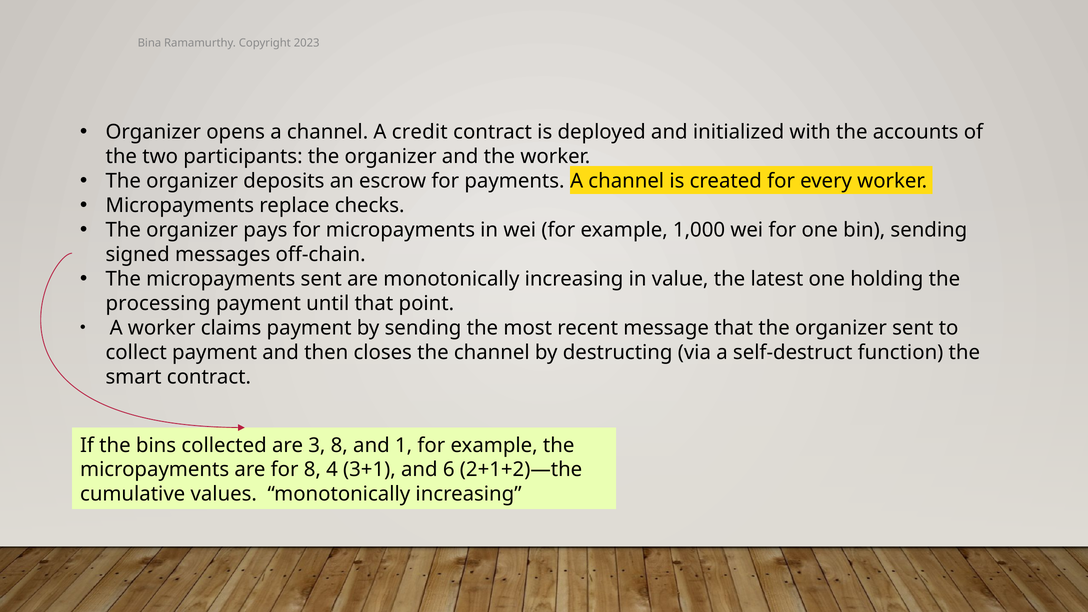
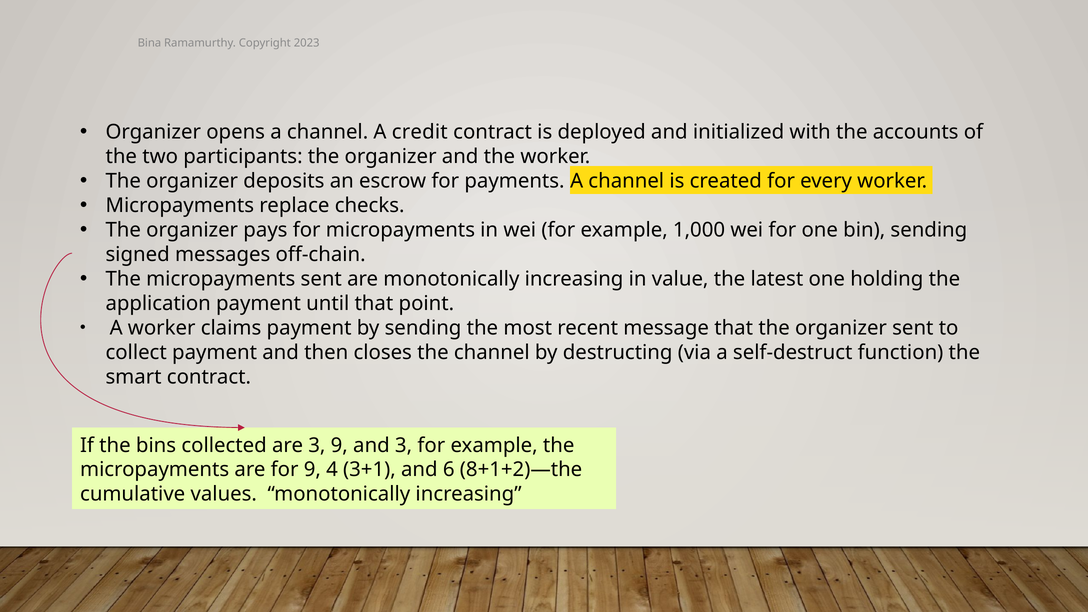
processing: processing -> application
3 8: 8 -> 9
and 1: 1 -> 3
for 8: 8 -> 9
2+1+2)—the: 2+1+2)—the -> 8+1+2)—the
